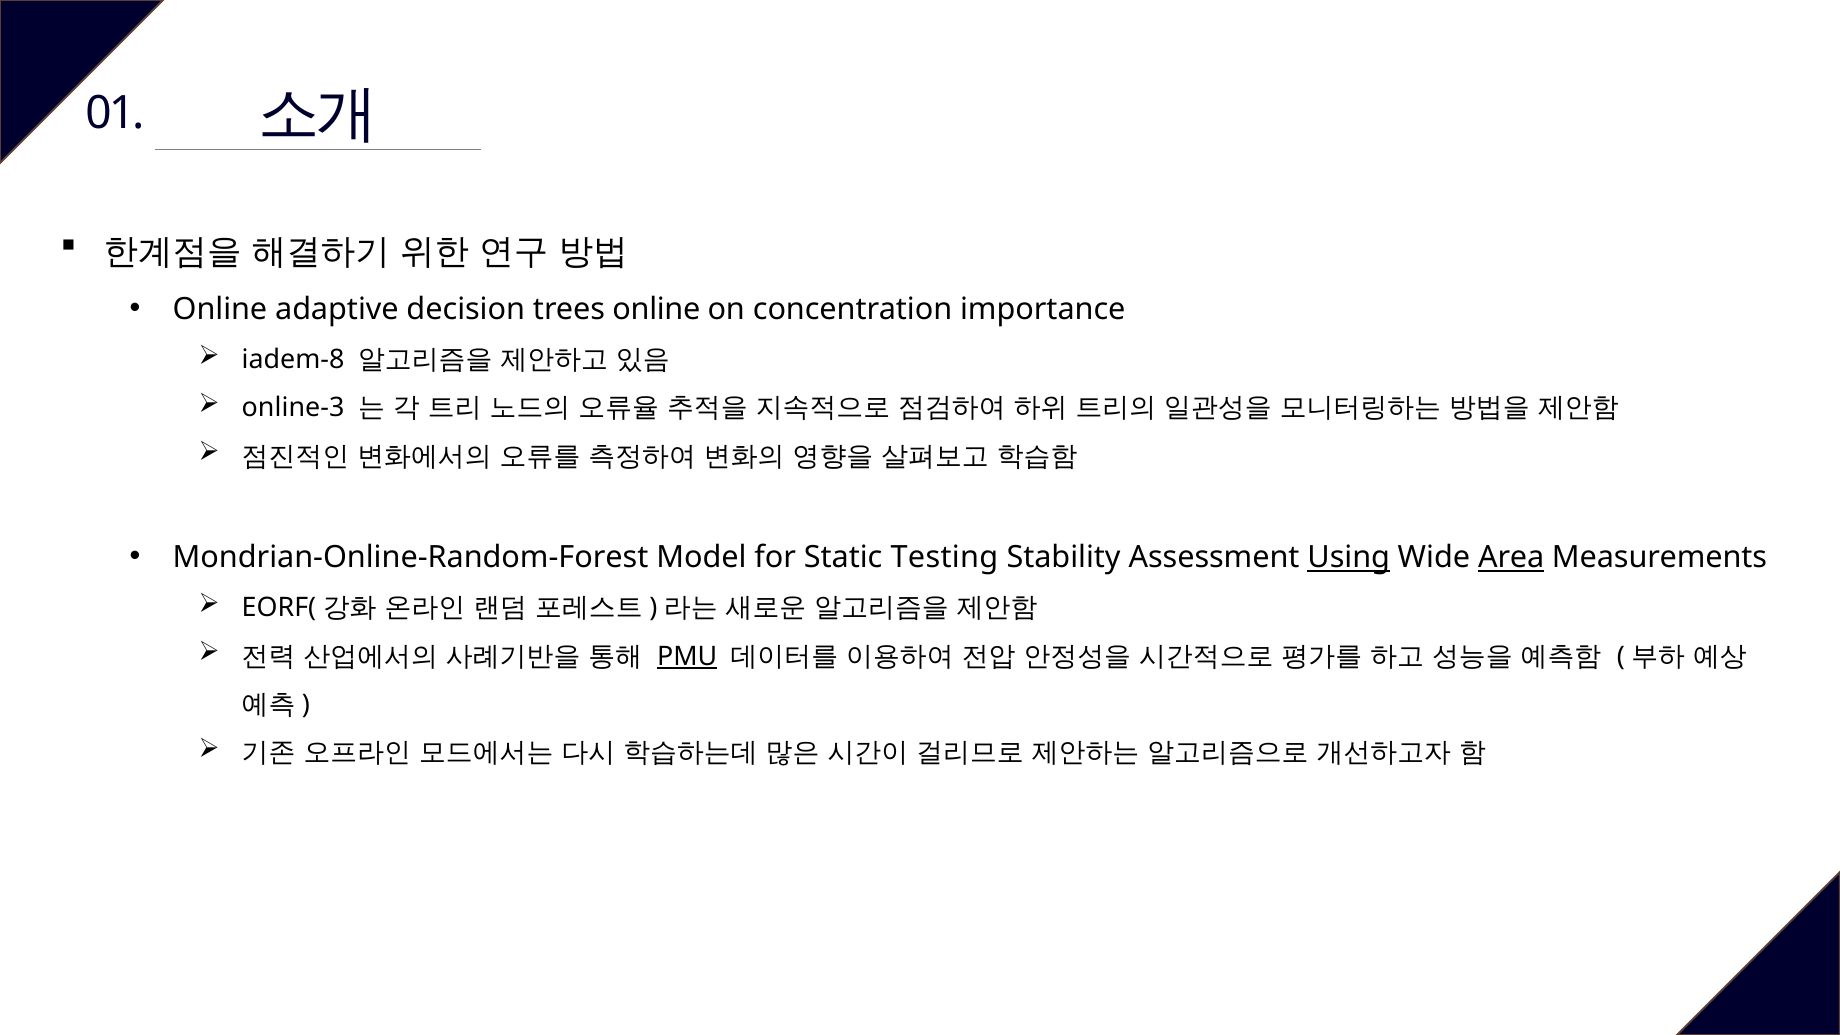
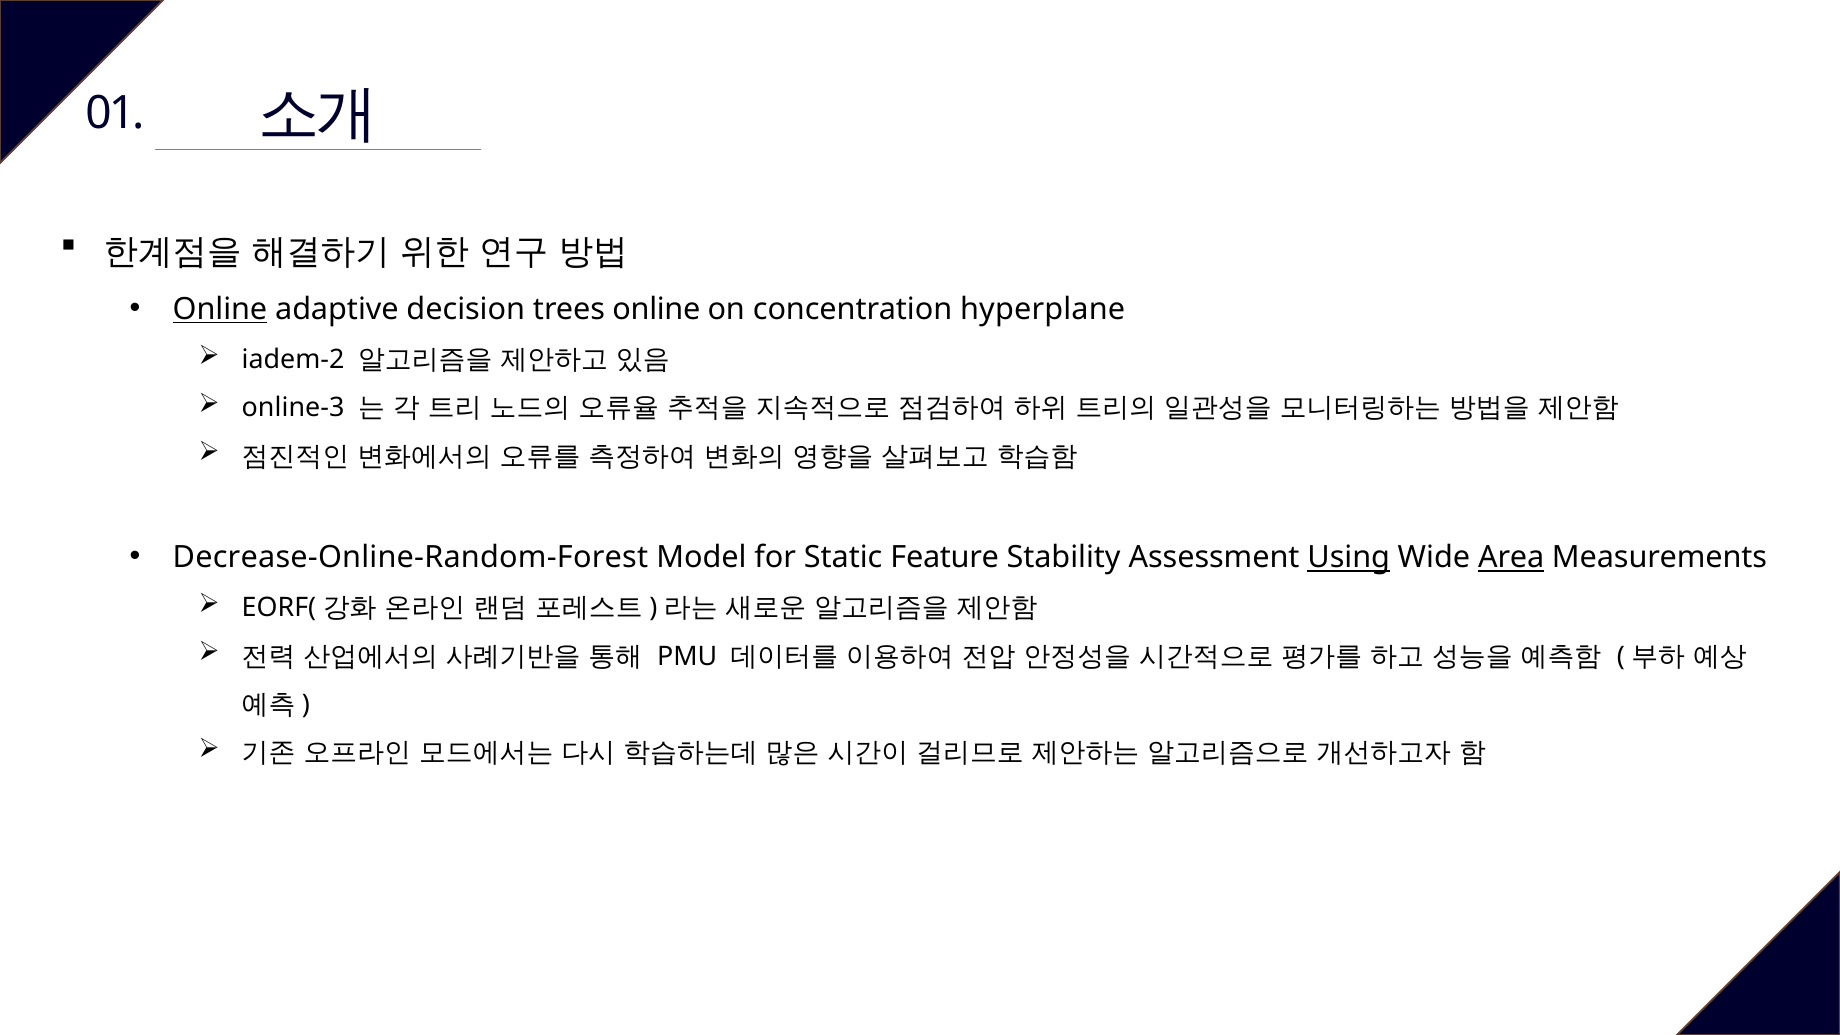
Online at (220, 309) underline: none -> present
importance: importance -> hyperplane
iadem-8: iadem-8 -> iadem-2
Mondrian-Online-Random-Forest: Mondrian-Online-Random-Forest -> Decrease-Online-Random-Forest
Testing: Testing -> Feature
PMU underline: present -> none
